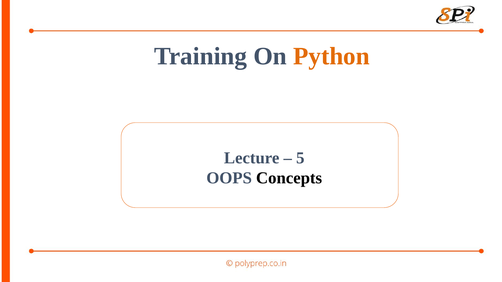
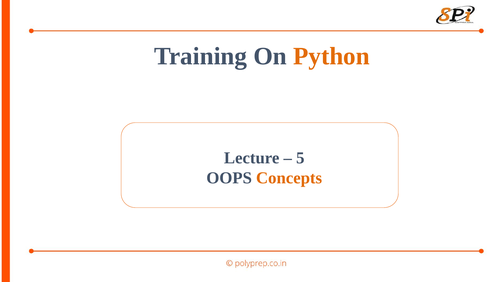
Concepts colour: black -> orange
